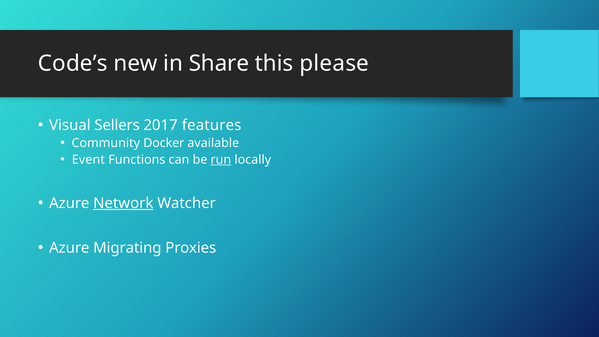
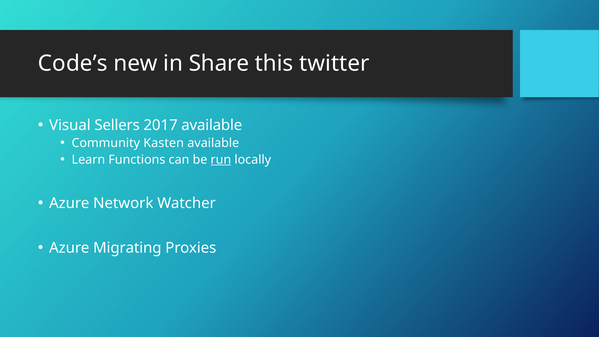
please: please -> twitter
2017 features: features -> available
Docker: Docker -> Kasten
Event: Event -> Learn
Network underline: present -> none
